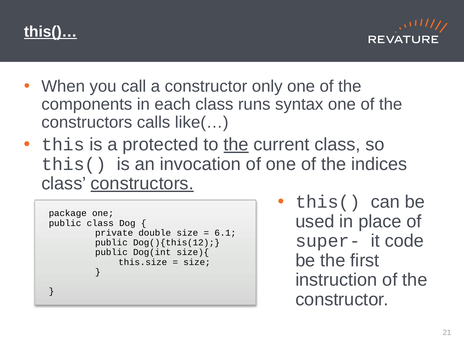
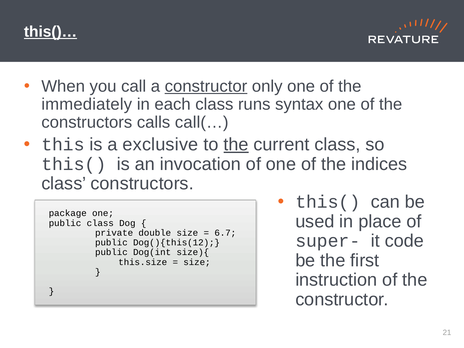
constructor at (206, 86) underline: none -> present
components: components -> immediately
like(…: like(… -> call(…
protected: protected -> exclusive
constructors at (142, 184) underline: present -> none
6.1: 6.1 -> 6.7
